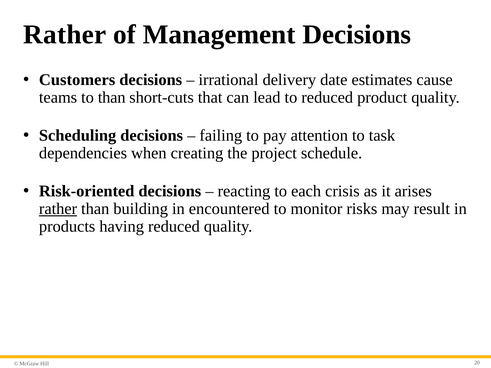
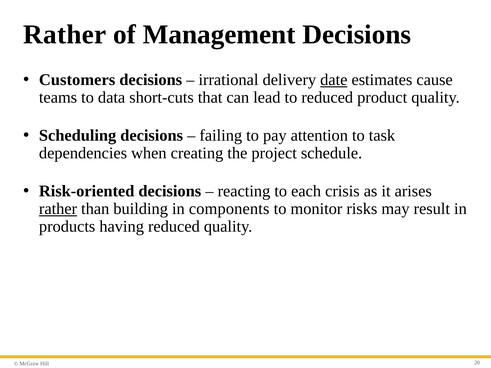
date underline: none -> present
to than: than -> data
encountered: encountered -> components
